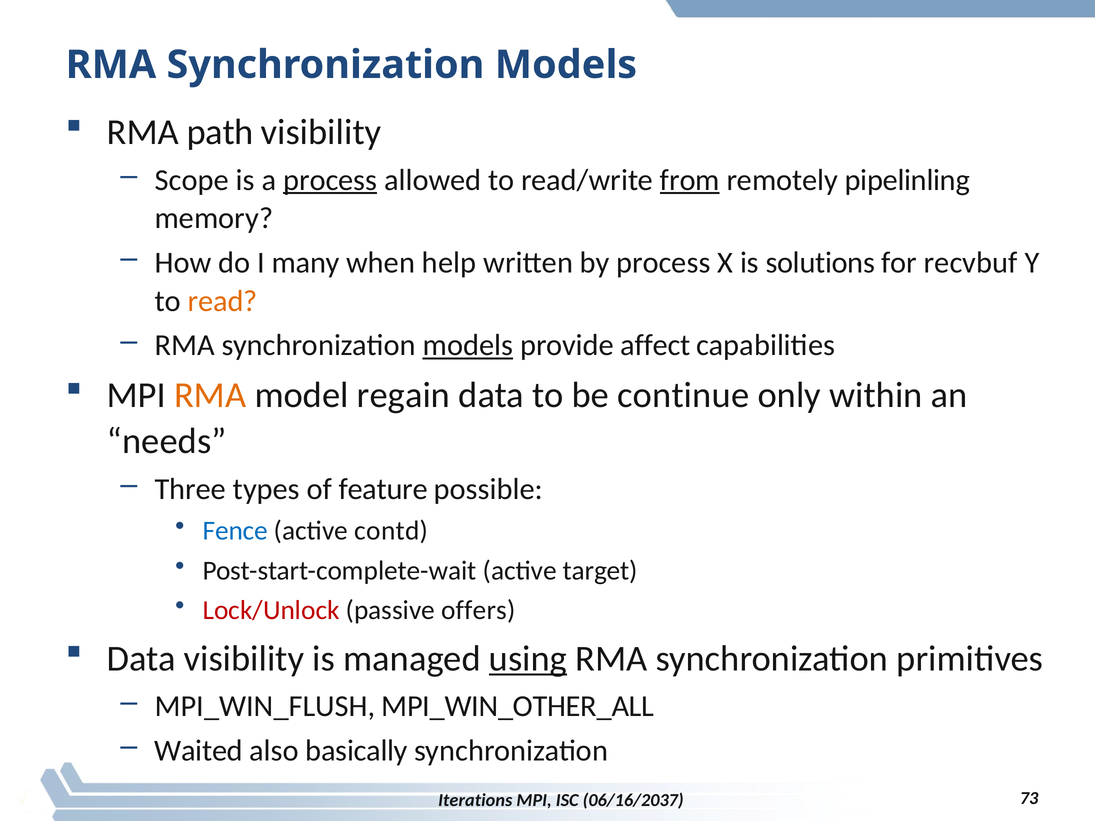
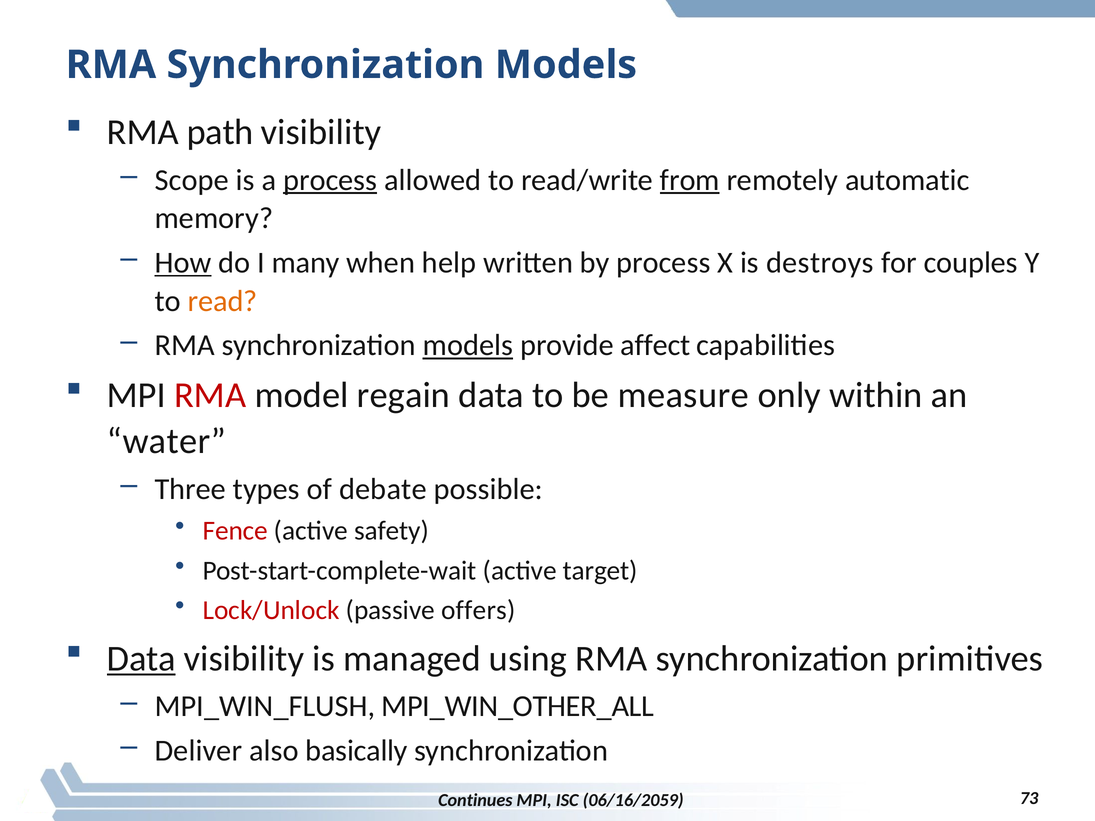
pipelinling: pipelinling -> automatic
How underline: none -> present
solutions: solutions -> destroys
recvbuf: recvbuf -> couples
RMA at (210, 396) colour: orange -> red
continue: continue -> measure
needs: needs -> water
feature: feature -> debate
Fence colour: blue -> red
contd: contd -> safety
Data at (141, 659) underline: none -> present
using underline: present -> none
Waited: Waited -> Deliver
Iterations: Iterations -> Continues
06/16/2037: 06/16/2037 -> 06/16/2059
